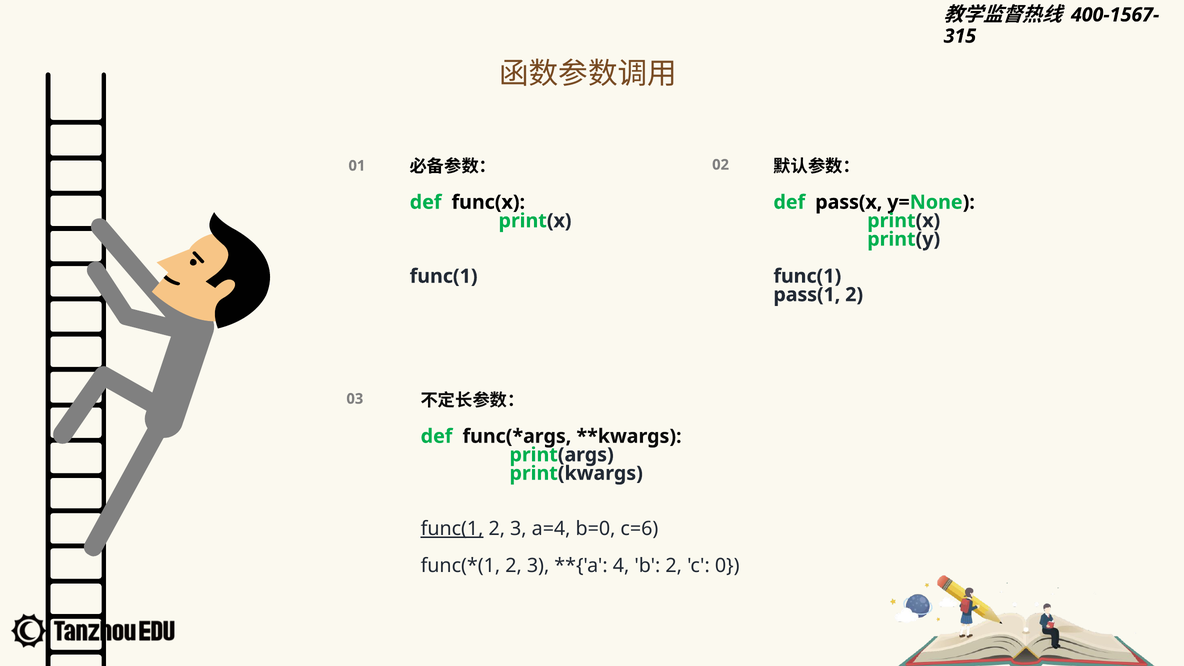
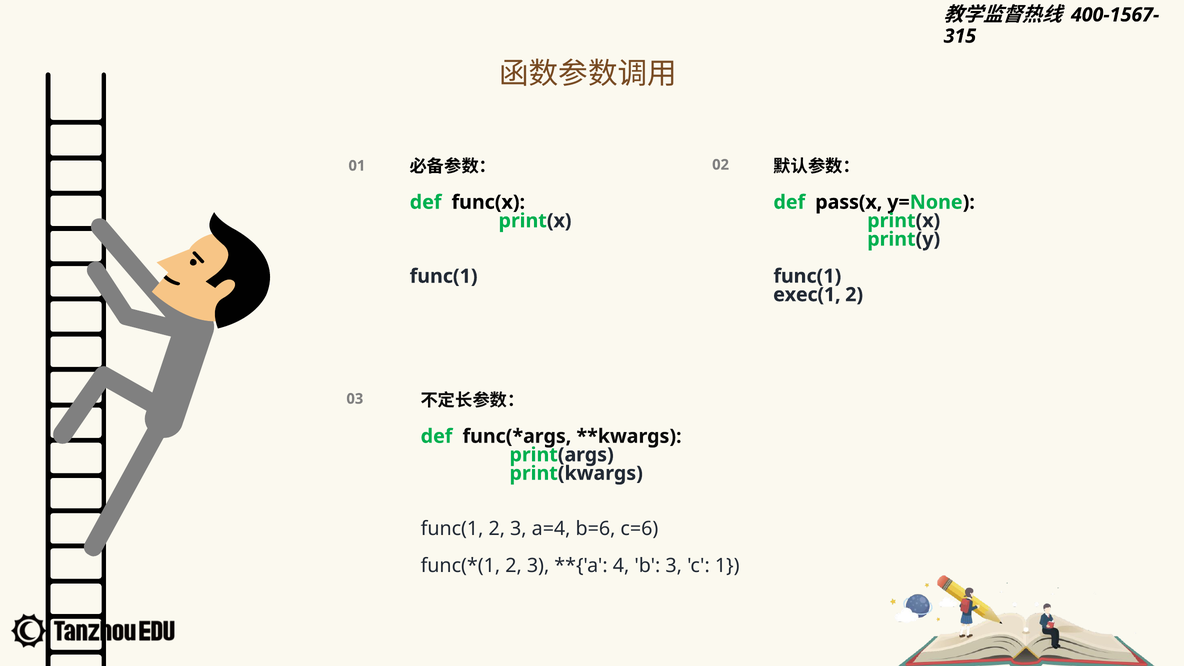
pass(1: pass(1 -> exec(1
func(1 at (452, 529) underline: present -> none
b=0: b=0 -> b=6
b 2: 2 -> 3
0: 0 -> 1
